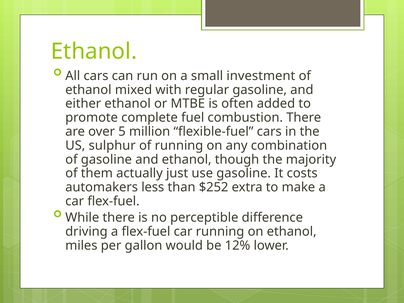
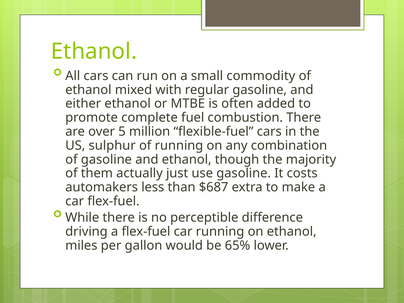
investment: investment -> commodity
$252: $252 -> $687
12%: 12% -> 65%
